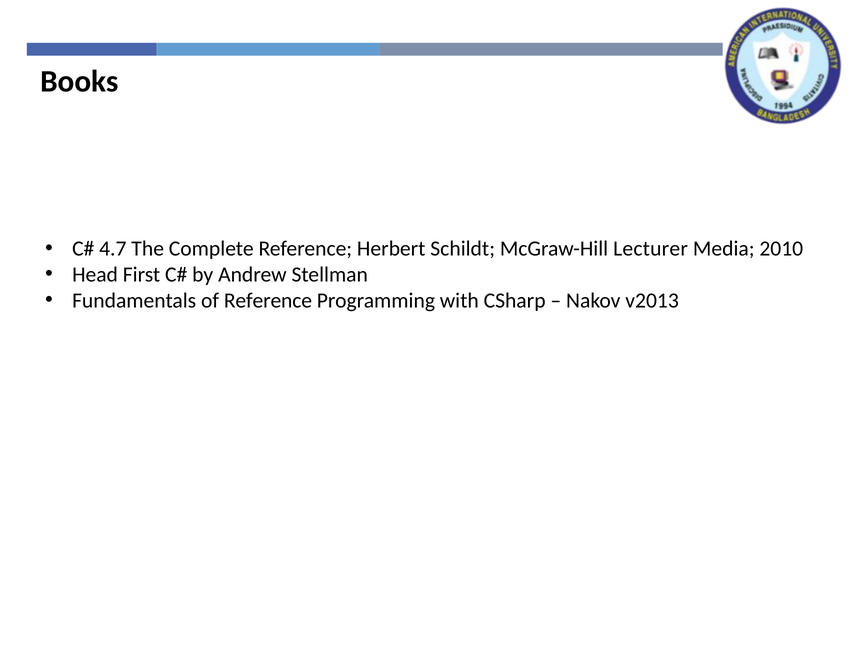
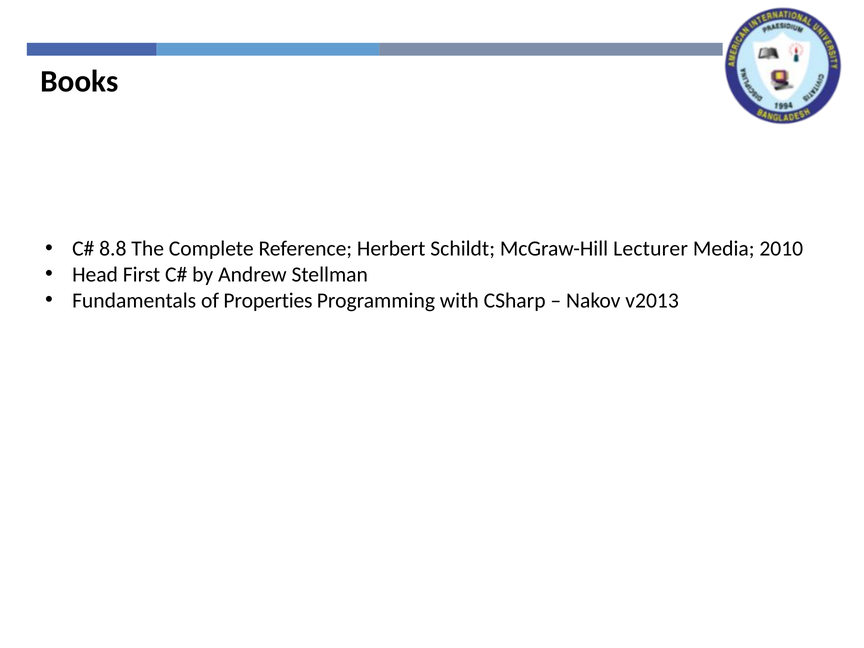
4.7: 4.7 -> 8.8
of Reference: Reference -> Properties
